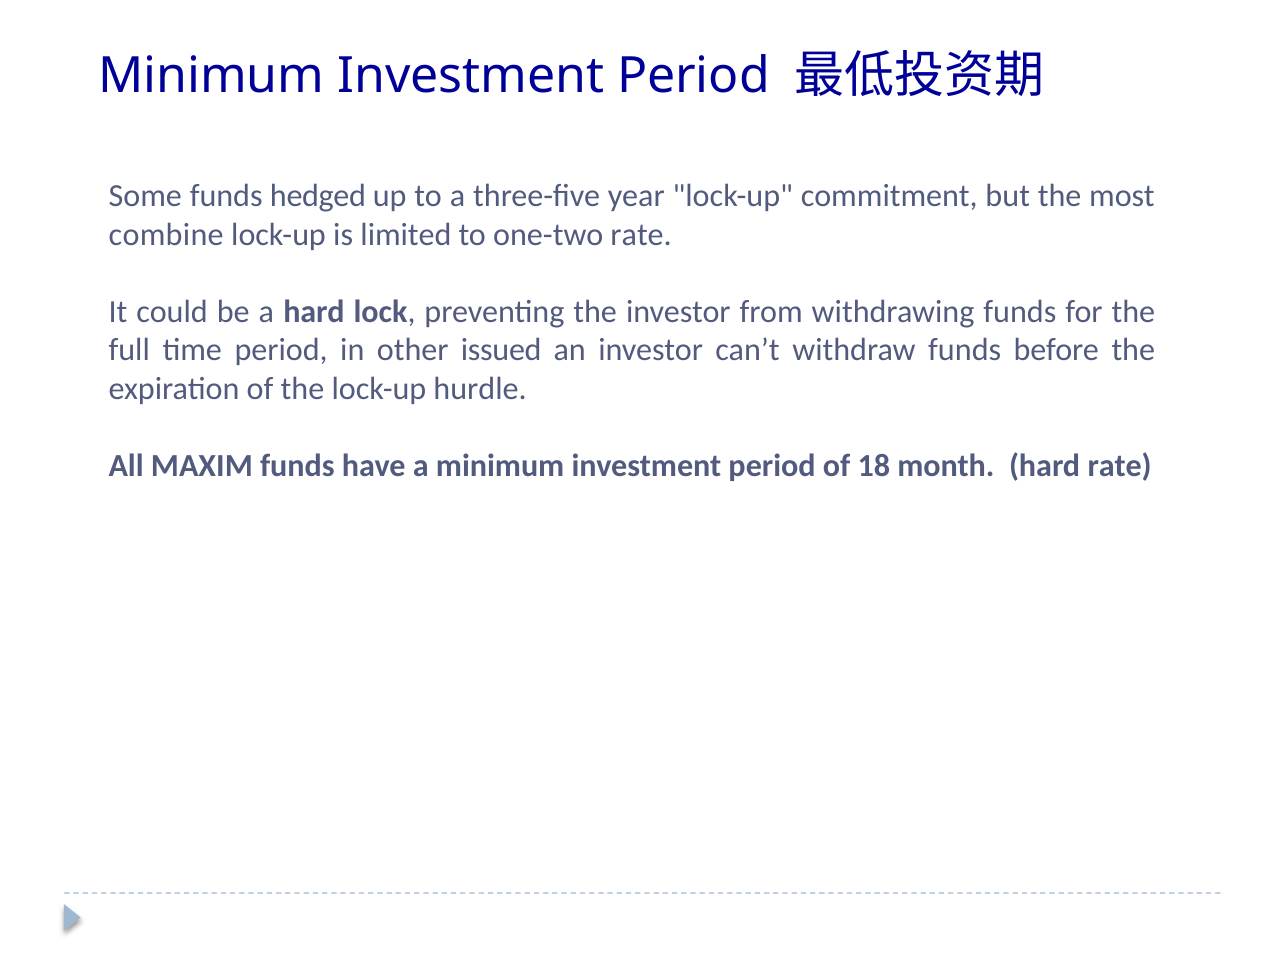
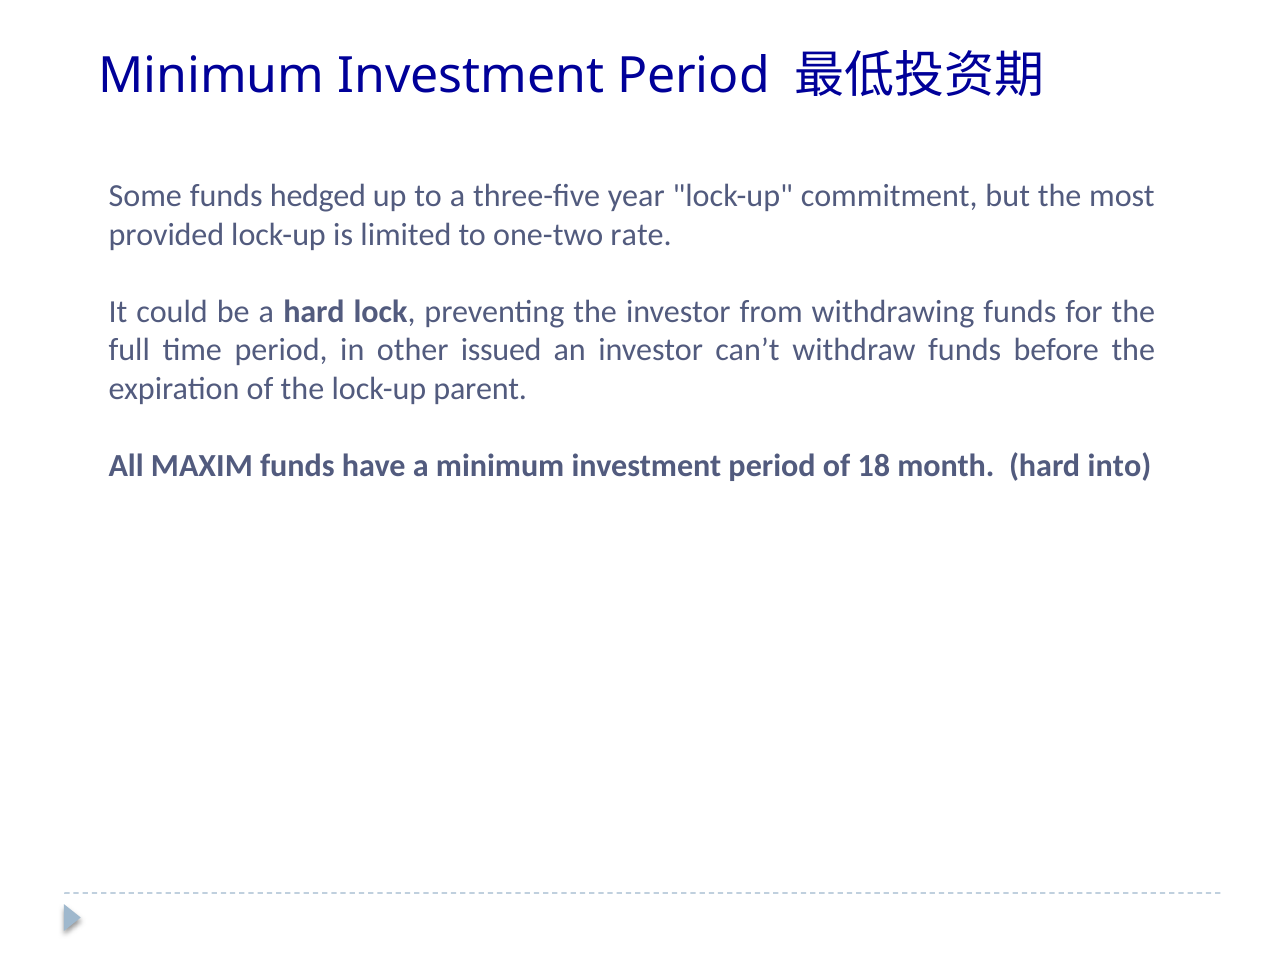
combine: combine -> provided
hurdle: hurdle -> parent
hard rate: rate -> into
